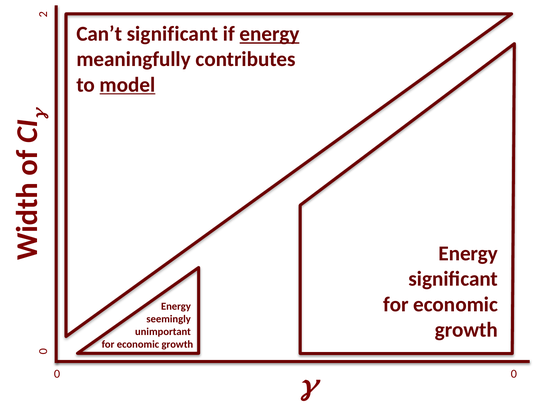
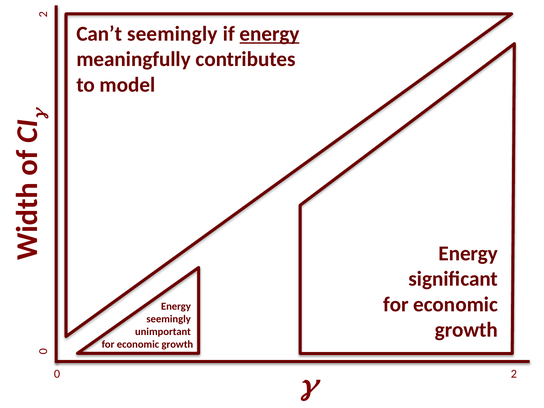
Can’t significant: significant -> seemingly
model underline: present -> none
0 at (514, 374): 0 -> 2
